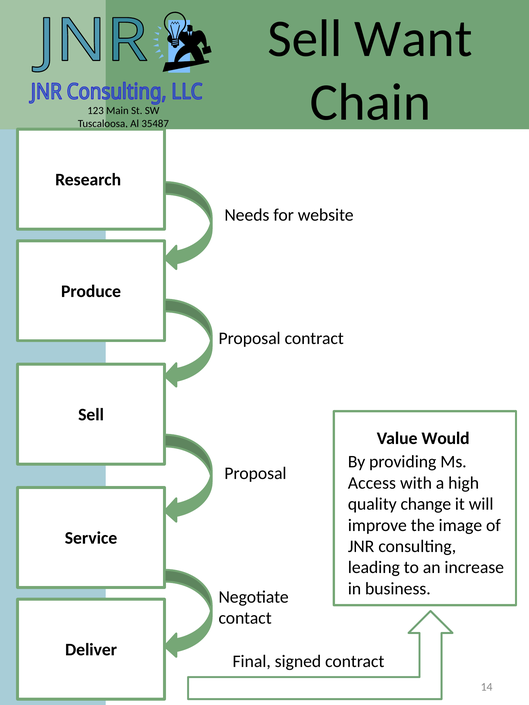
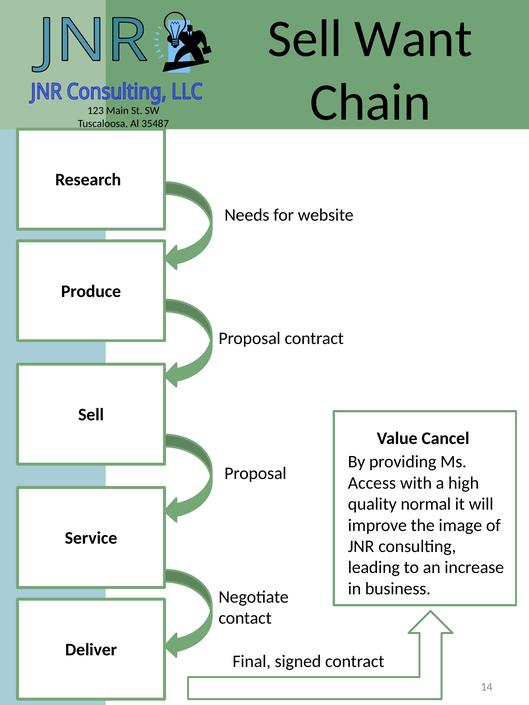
Would: Would -> Cancel
change: change -> normal
